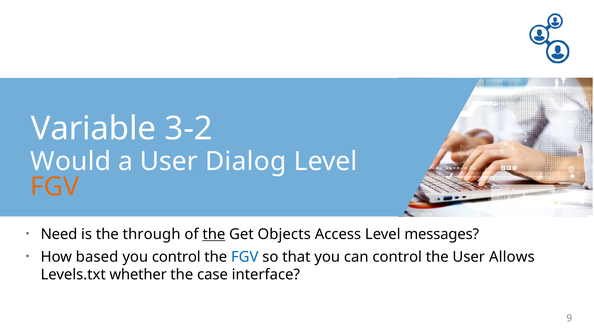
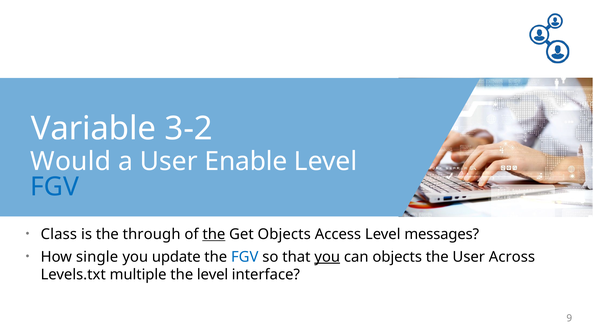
Dialog: Dialog -> Enable
FGV at (55, 187) colour: orange -> blue
Need: Need -> Class
based: based -> single
you control: control -> update
you at (327, 257) underline: none -> present
can control: control -> objects
Allows: Allows -> Across
whether: whether -> multiple
the case: case -> level
